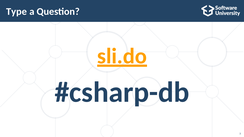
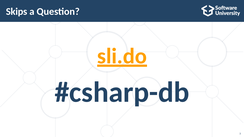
Type: Type -> Skips
